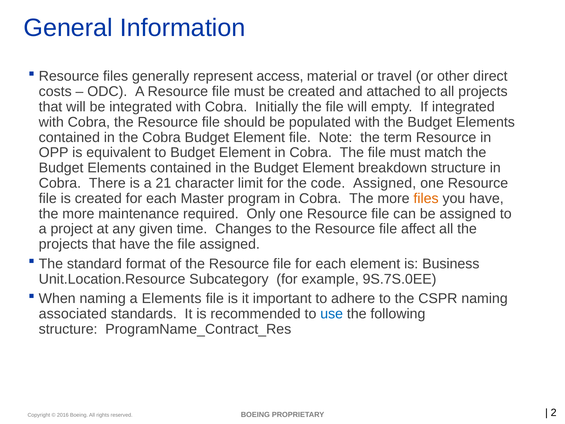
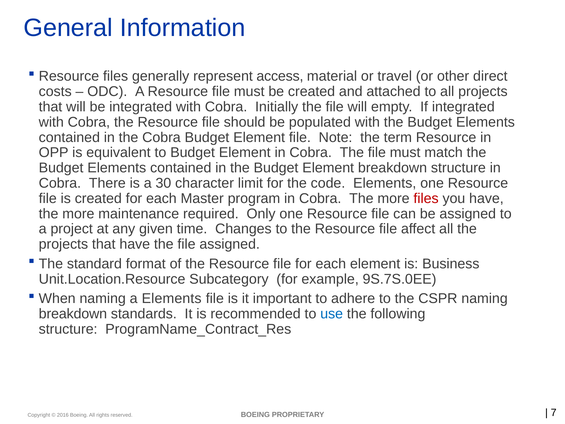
21: 21 -> 30
code Assigned: Assigned -> Elements
files at (426, 198) colour: orange -> red
associated at (73, 314): associated -> breakdown
2: 2 -> 7
